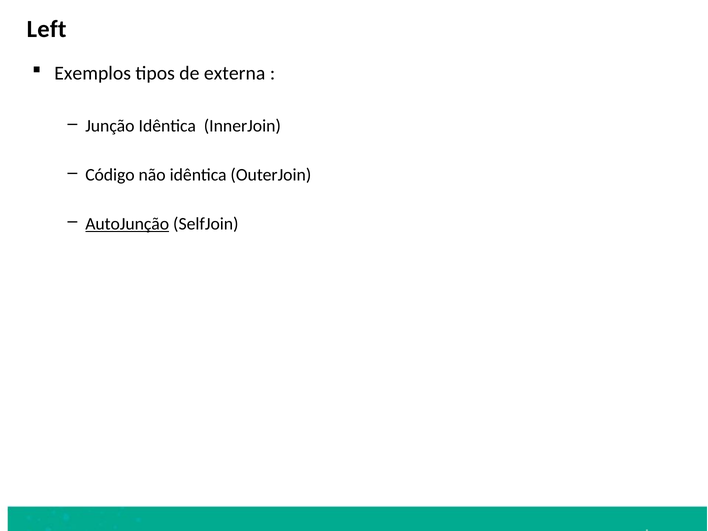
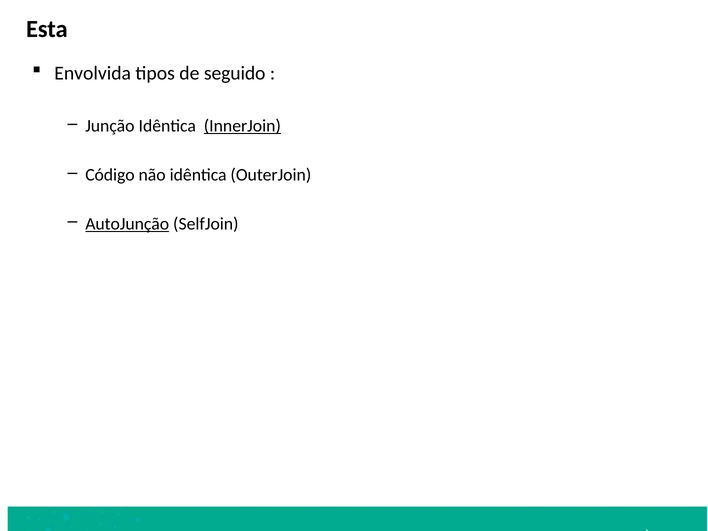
Left: Left -> Esta
Exemplos: Exemplos -> Envolvida
externa: externa -> seguido
InnerJoin underline: none -> present
